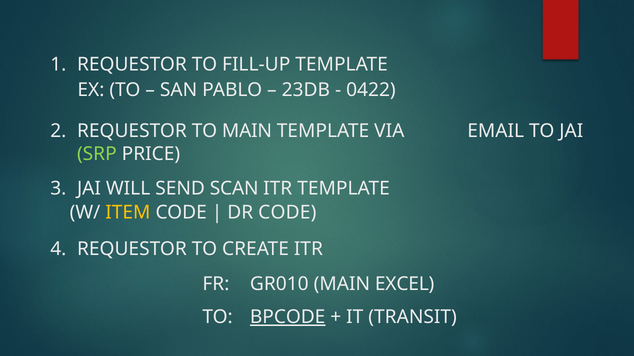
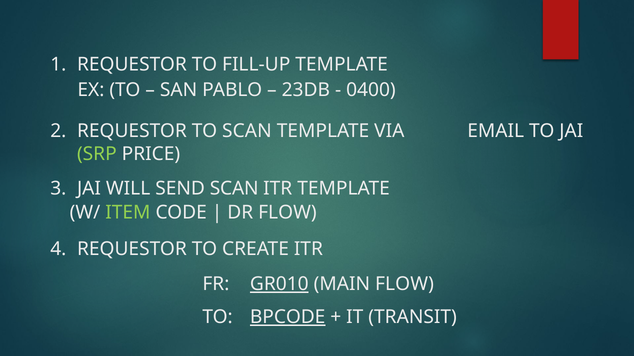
0422: 0422 -> 0400
TO MAIN: MAIN -> SCAN
ITEM colour: yellow -> light green
DR CODE: CODE -> FLOW
GR010 underline: none -> present
MAIN EXCEL: EXCEL -> FLOW
